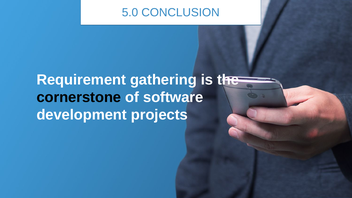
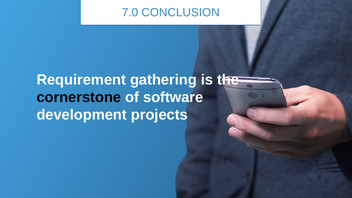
5.0: 5.0 -> 7.0
